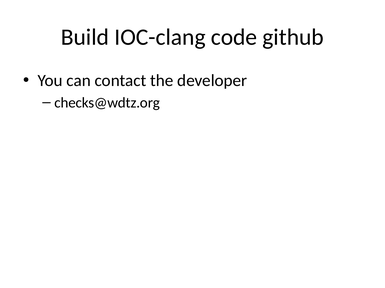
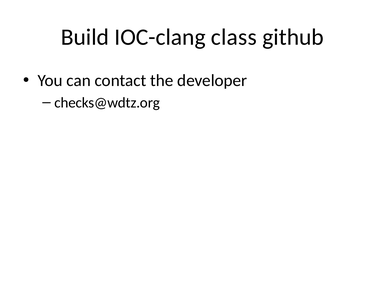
code: code -> class
